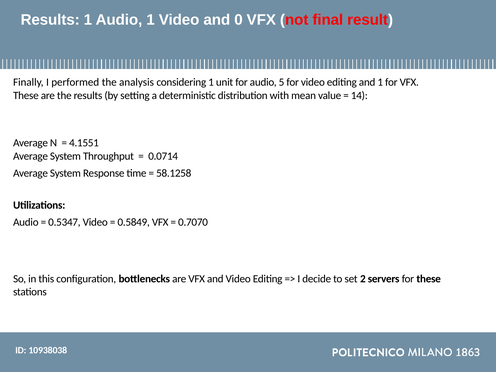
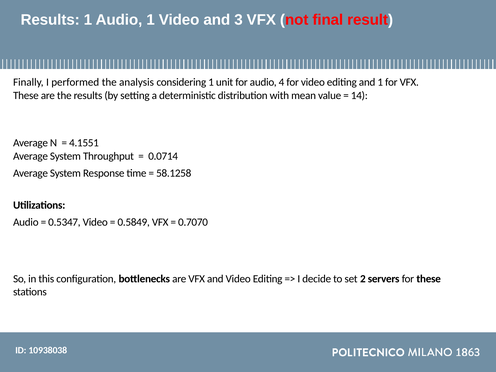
0: 0 -> 3
5: 5 -> 4
